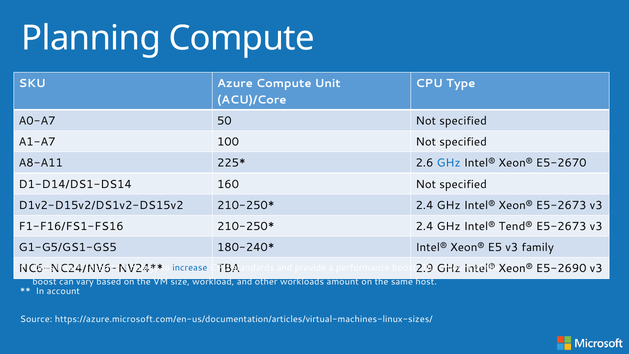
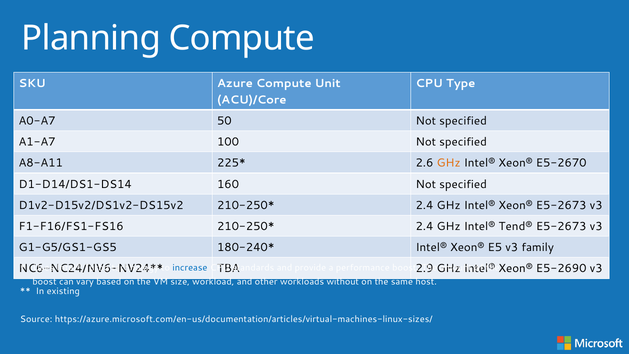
GHz at (449, 163) colour: blue -> orange
workloads amount: amount -> without
account: account -> existing
